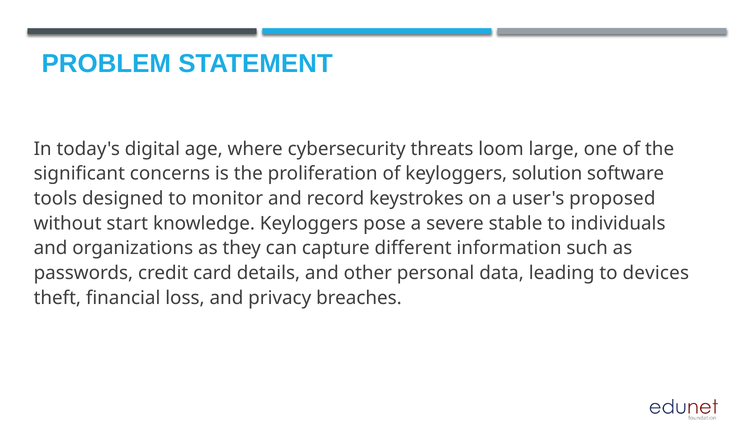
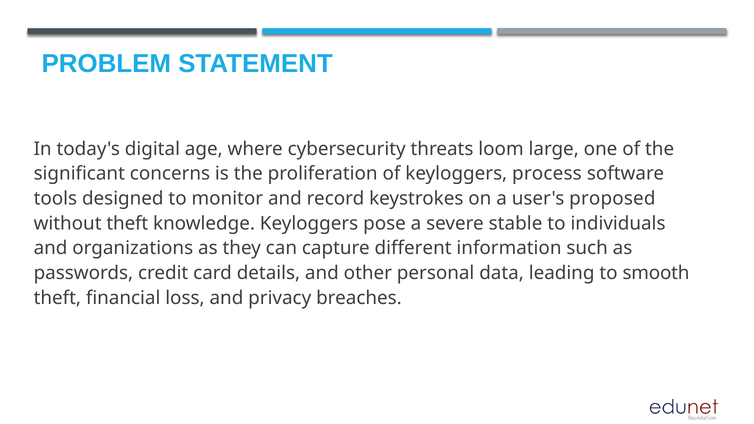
solution: solution -> process
without start: start -> theft
devices: devices -> smooth
